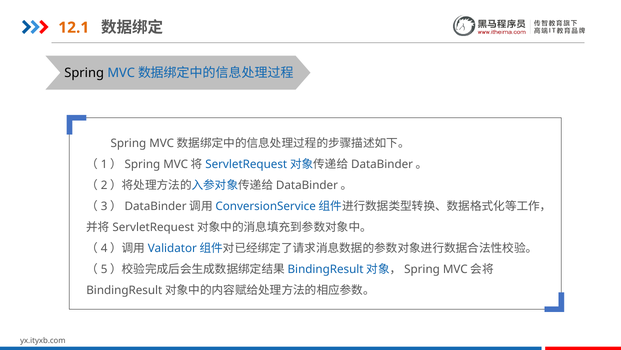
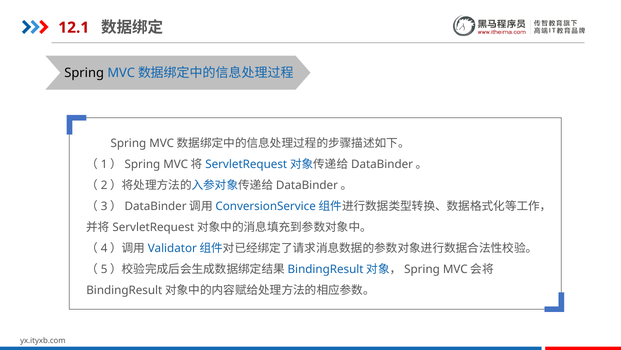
12.1 colour: orange -> red
